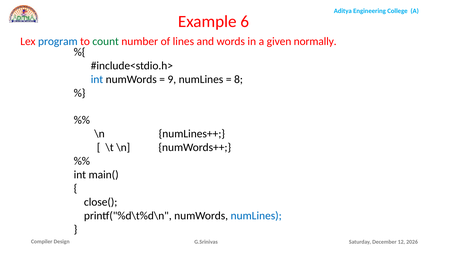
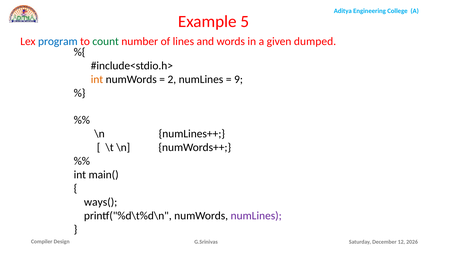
6: 6 -> 5
normally: normally -> dumped
int at (97, 79) colour: blue -> orange
9: 9 -> 2
8: 8 -> 9
close(: close( -> ways(
numLines at (256, 216) colour: blue -> purple
